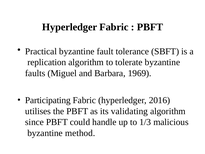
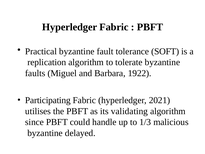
SBFT: SBFT -> SOFT
1969: 1969 -> 1922
2016: 2016 -> 2021
method: method -> delayed
